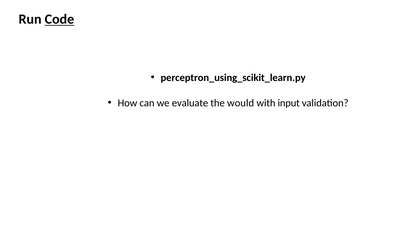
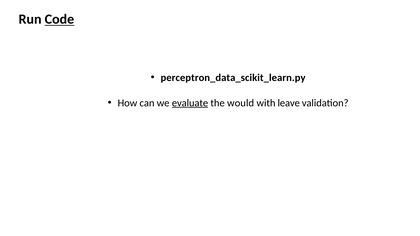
perceptron_using_scikit_learn.py: perceptron_using_scikit_learn.py -> perceptron_data_scikit_learn.py
evaluate underline: none -> present
input: input -> leave
